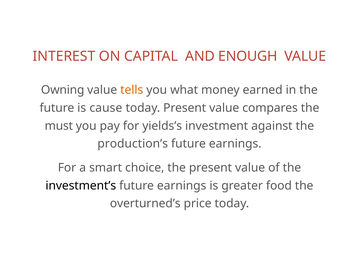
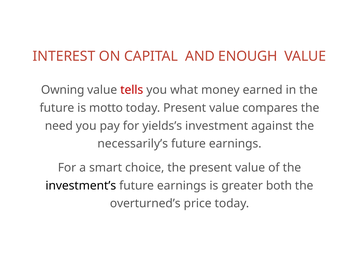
tells colour: orange -> red
cause: cause -> motto
must: must -> need
production’s: production’s -> necessarily’s
food: food -> both
